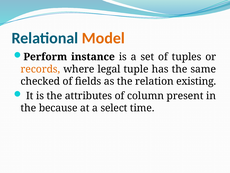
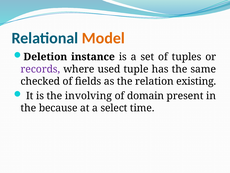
Perform: Perform -> Deletion
records colour: orange -> purple
legal: legal -> used
attributes: attributes -> involving
column: column -> domain
